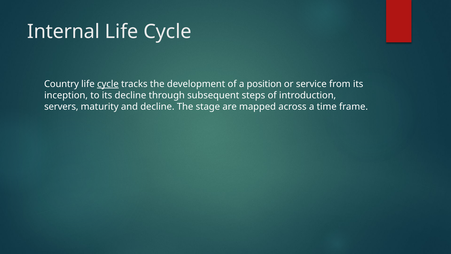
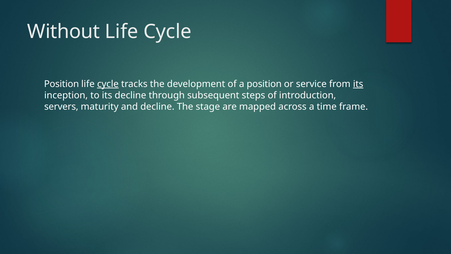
Internal: Internal -> Without
Country at (62, 84): Country -> Position
its at (358, 84) underline: none -> present
